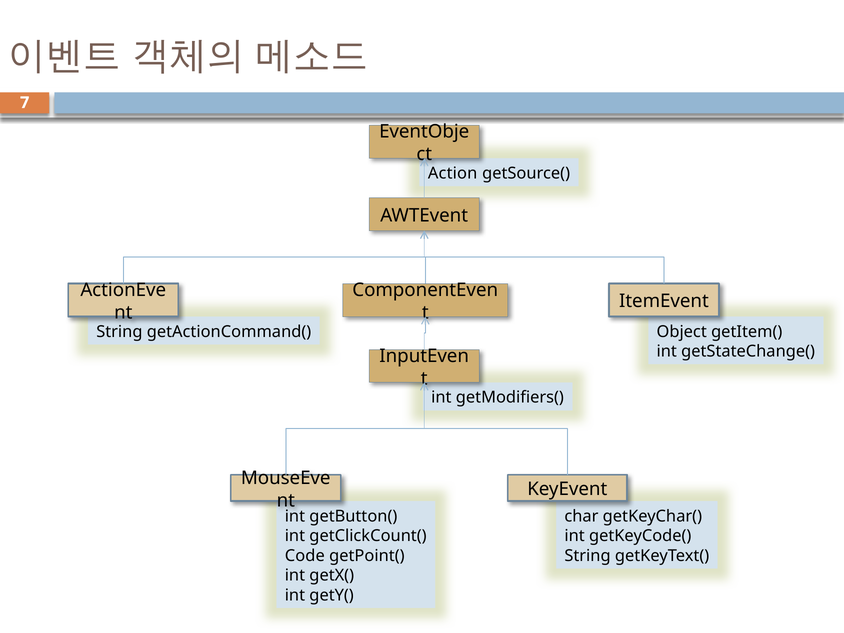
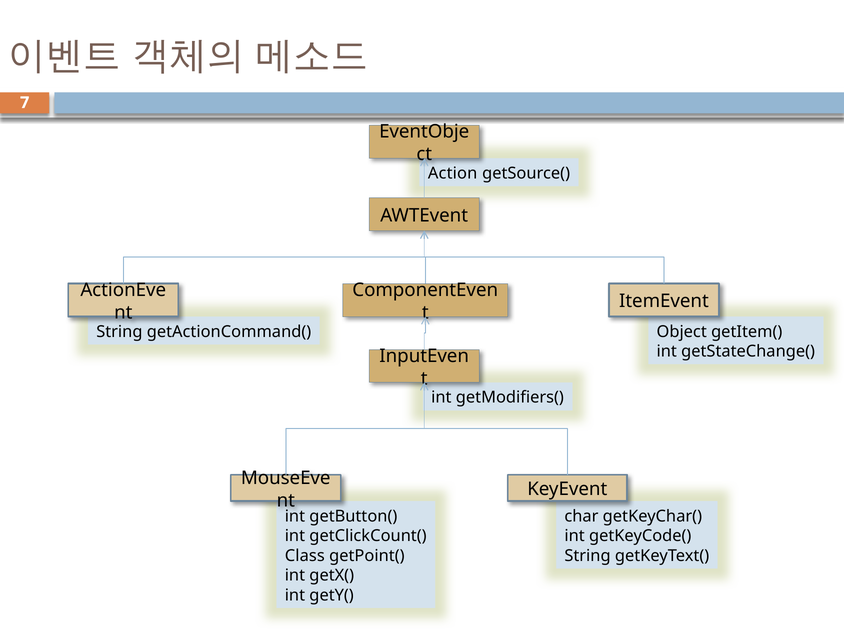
Code: Code -> Class
